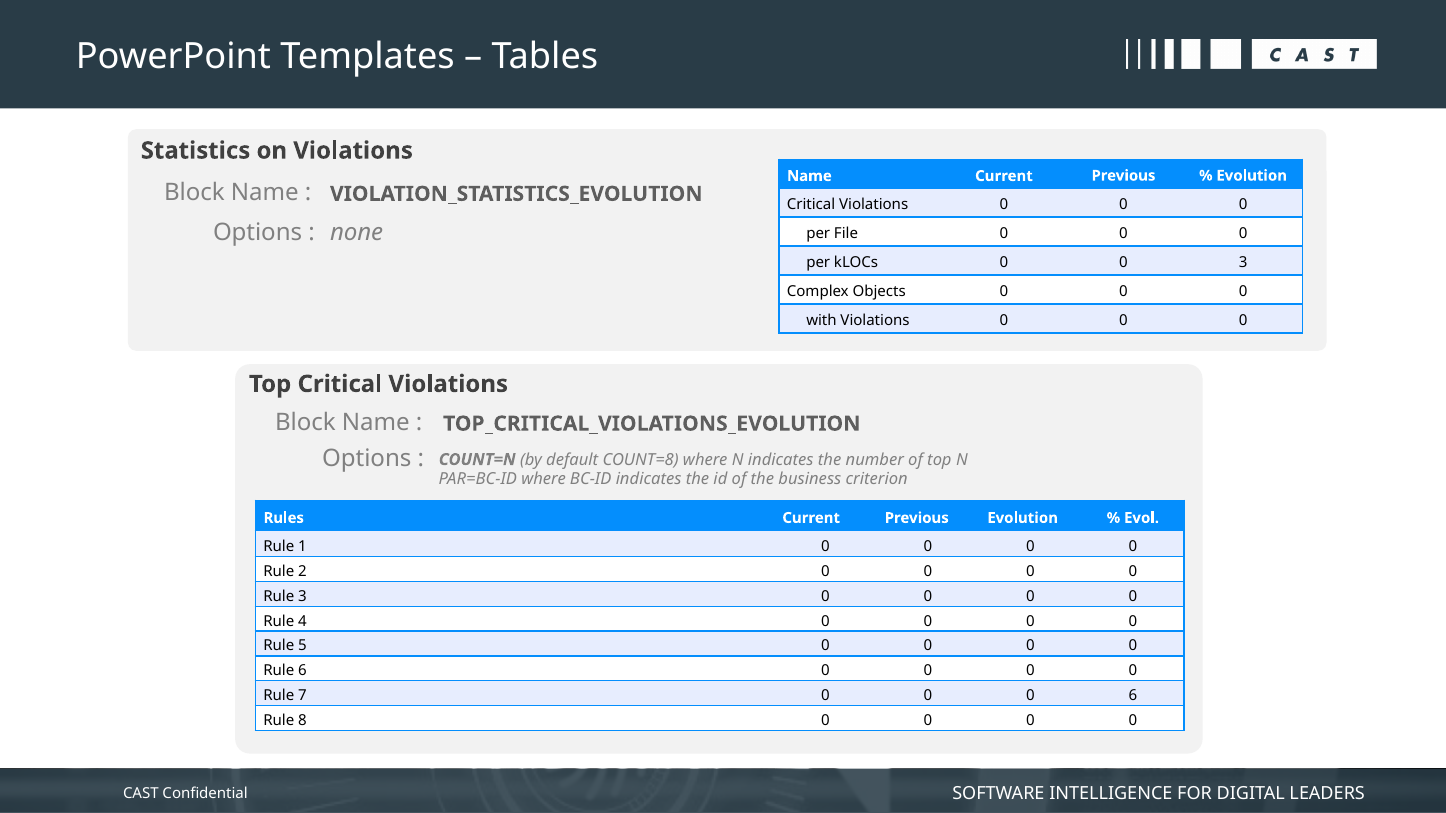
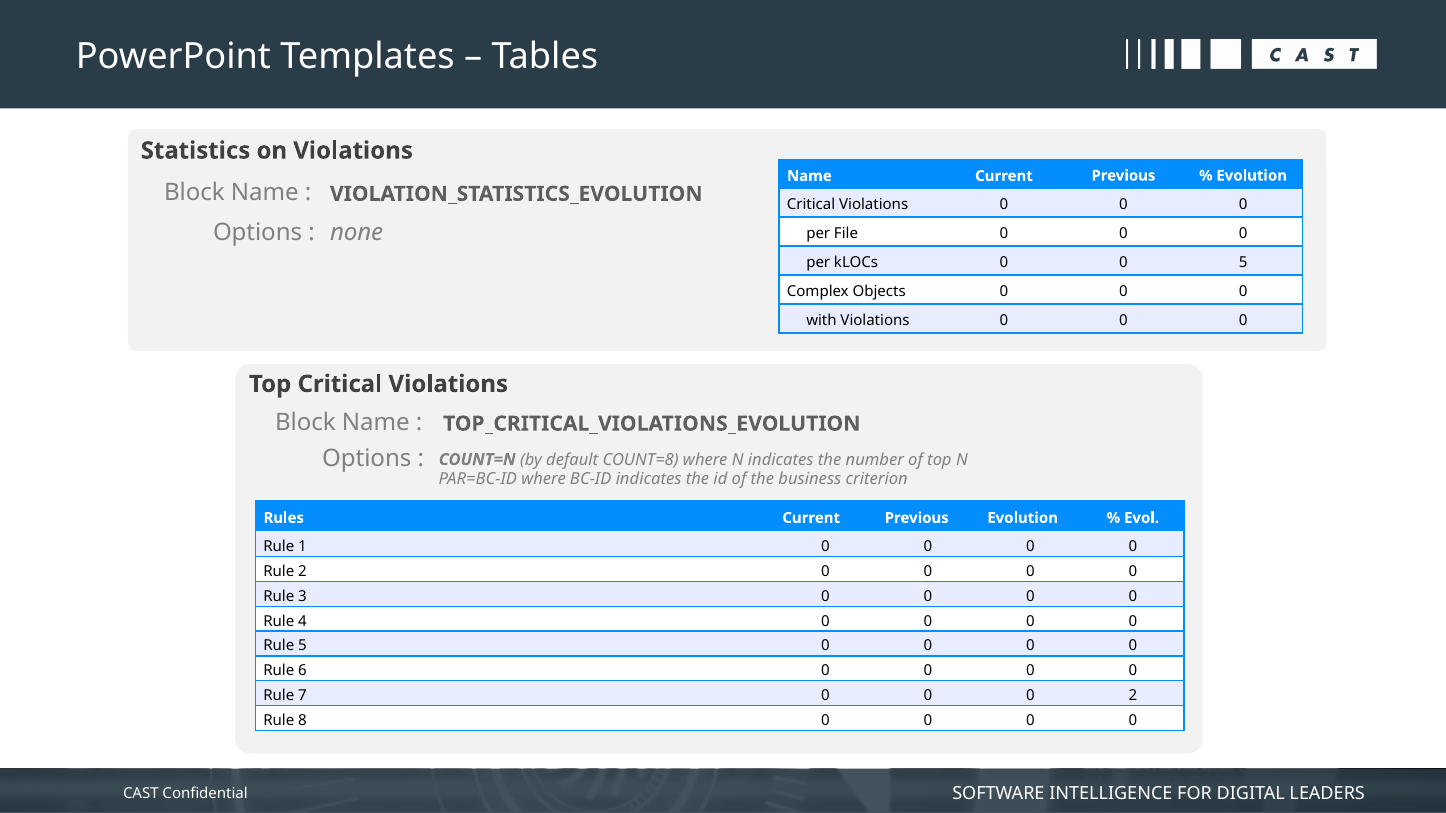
0 3: 3 -> 5
0 6: 6 -> 2
